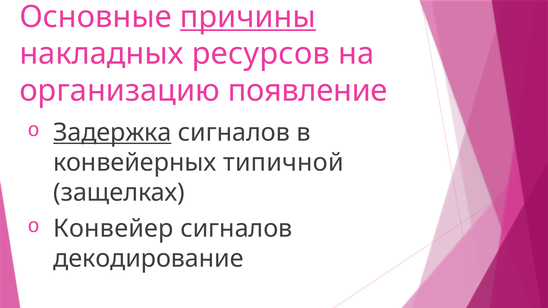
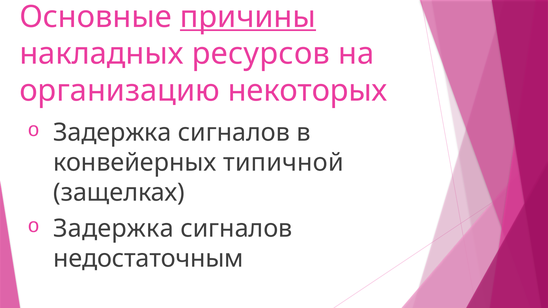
появление: появление -> некоторых
Задержка at (112, 133) underline: present -> none
Конвейер at (113, 229): Конвейер -> Задержка
декодирование: декодирование -> недостаточным
